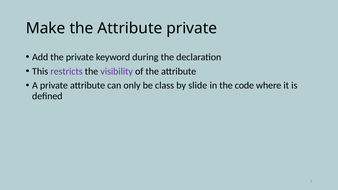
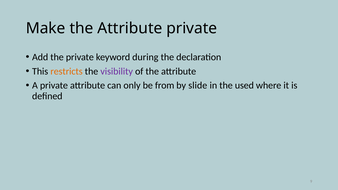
restricts colour: purple -> orange
class: class -> from
code: code -> used
